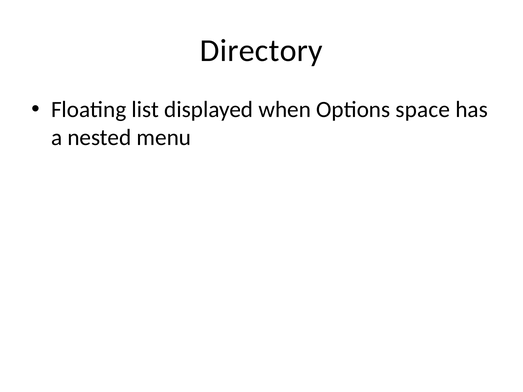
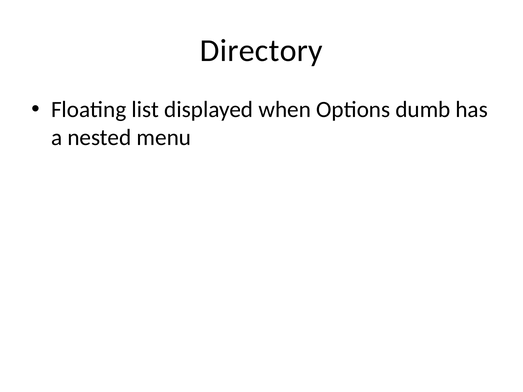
space: space -> dumb
